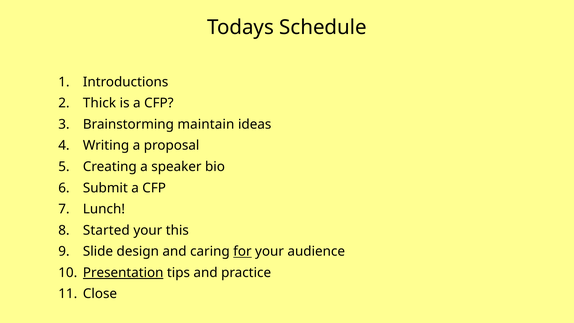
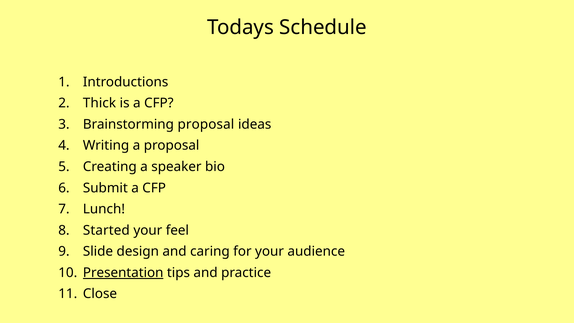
Brainstorming maintain: maintain -> proposal
this: this -> feel
for underline: present -> none
